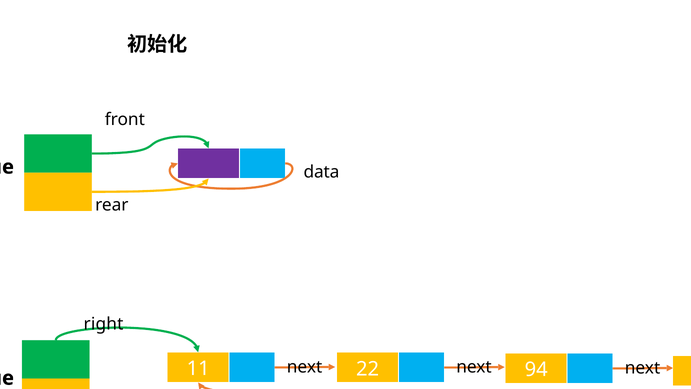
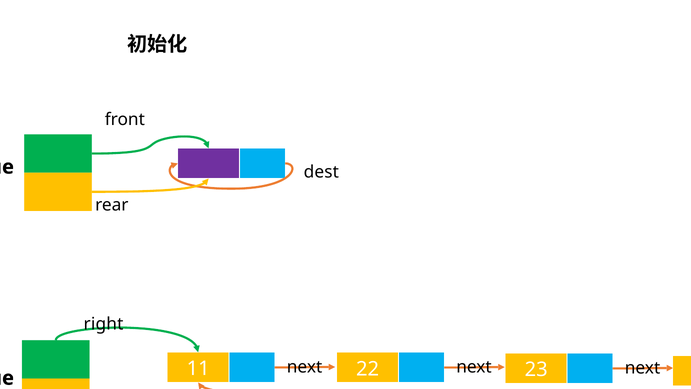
data: data -> dest
94: 94 -> 23
